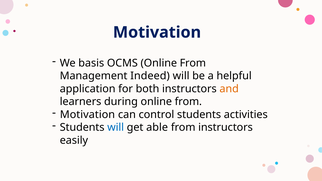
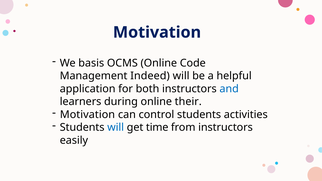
OCMS Online From: From -> Code
and colour: orange -> blue
during online from: from -> their
able: able -> time
